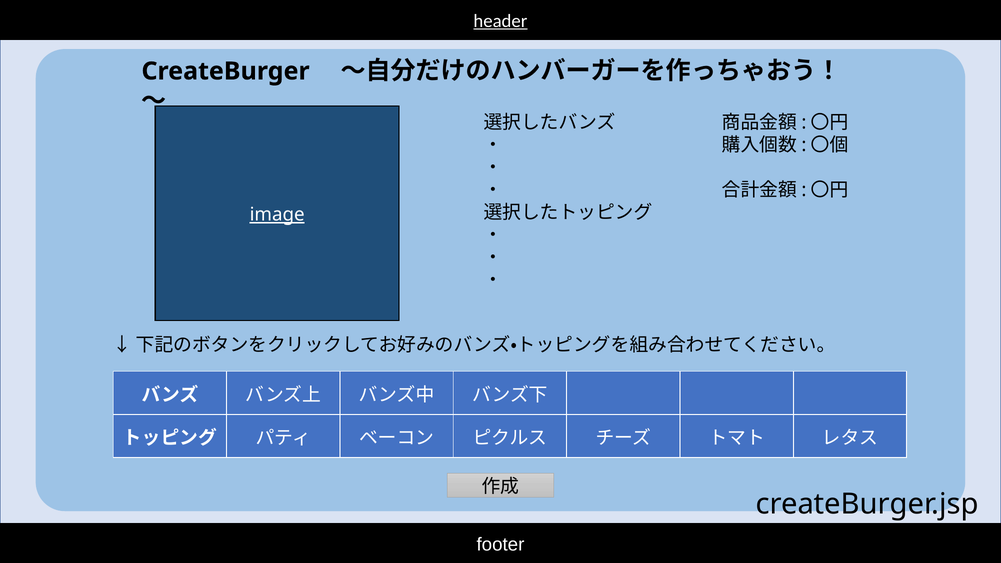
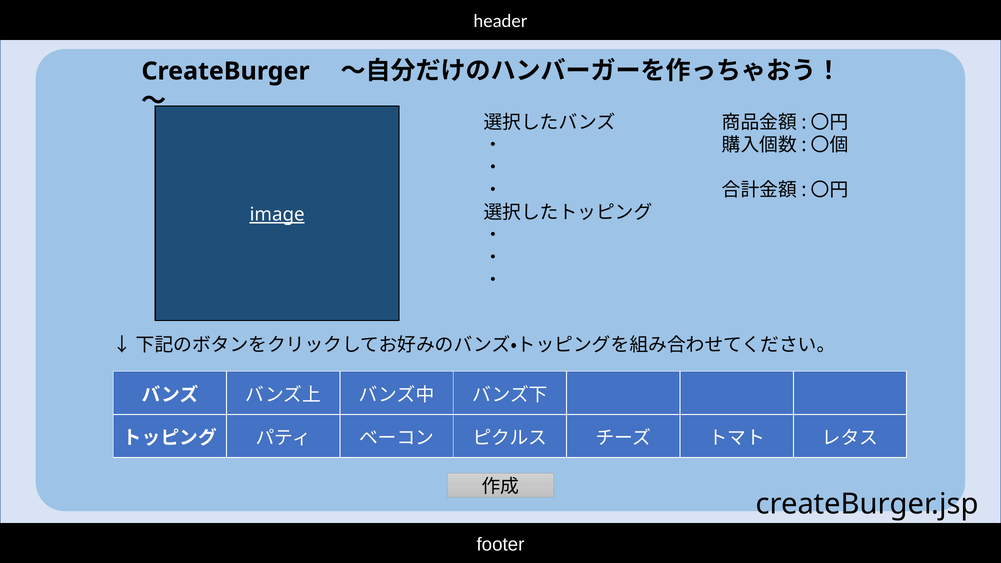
header underline: present -> none
